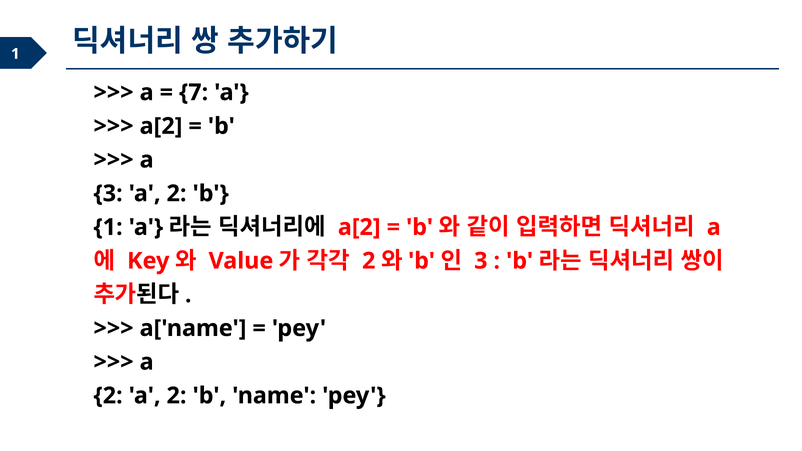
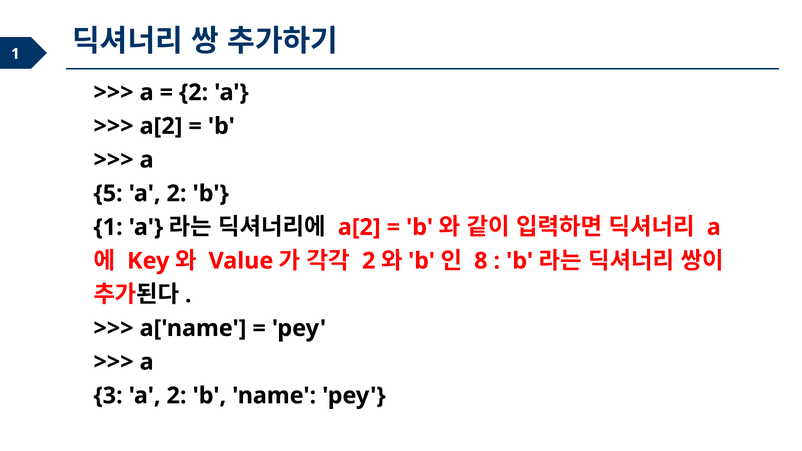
7 at (194, 92): 7 -> 2
3 at (108, 194): 3 -> 5
3 at (481, 261): 3 -> 8
2 at (108, 396): 2 -> 3
